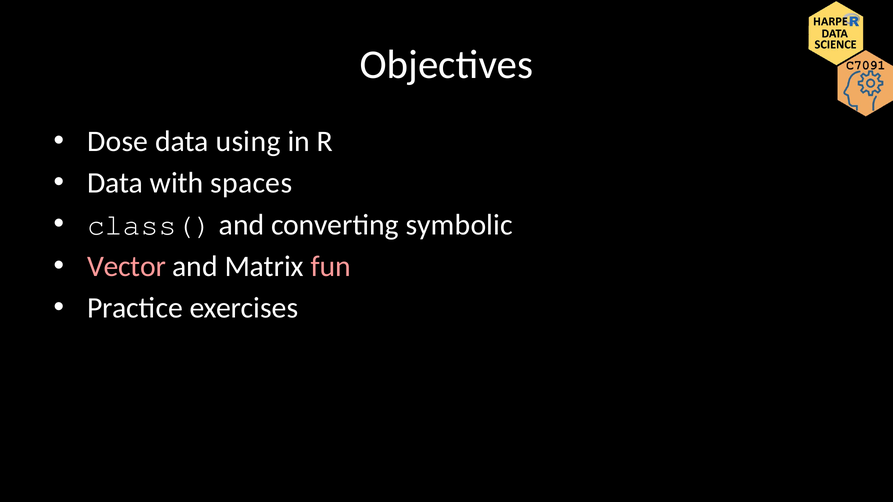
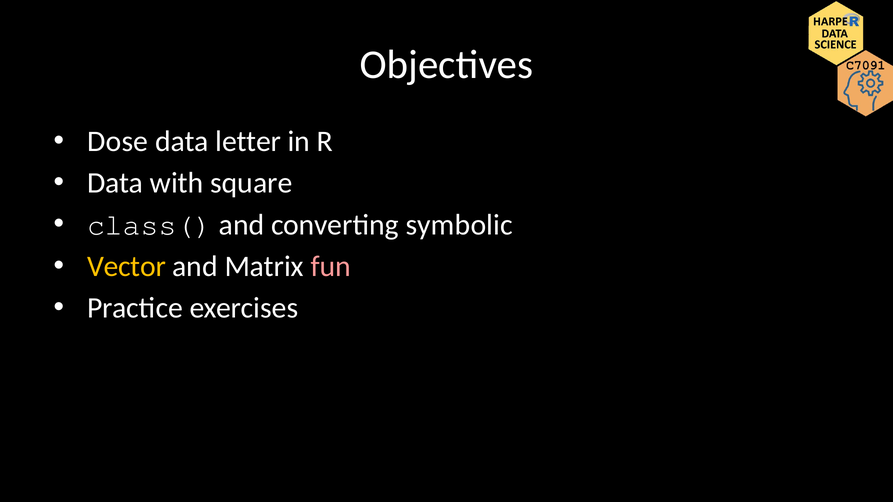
using: using -> letter
spaces: spaces -> square
Vector colour: pink -> yellow
